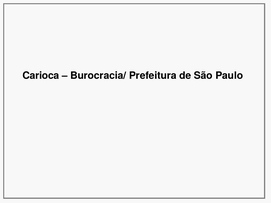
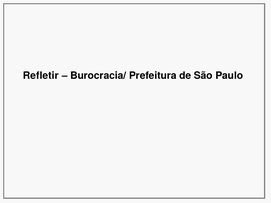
Carioca: Carioca -> Refletir
